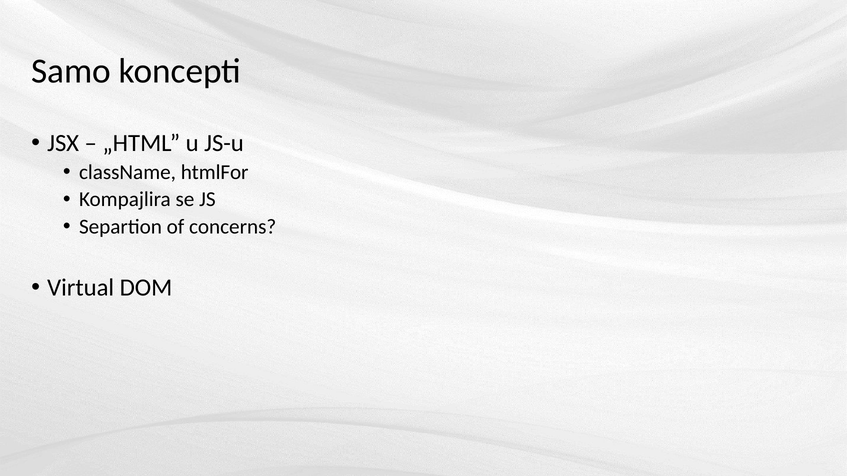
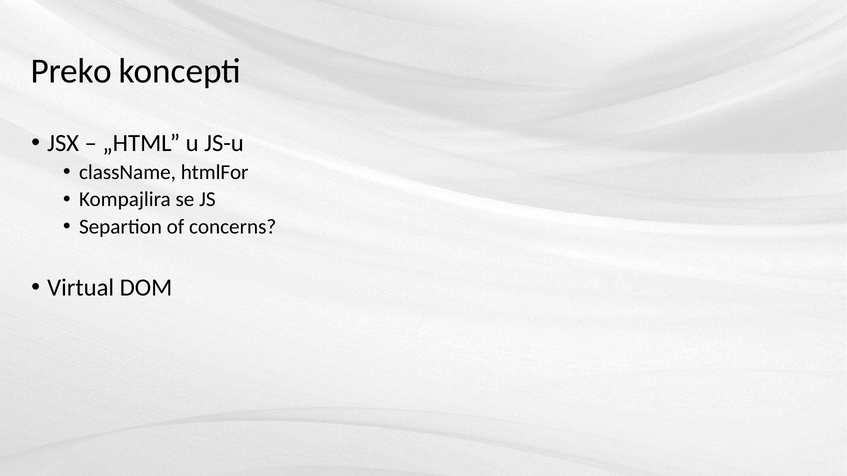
Samo: Samo -> Preko
